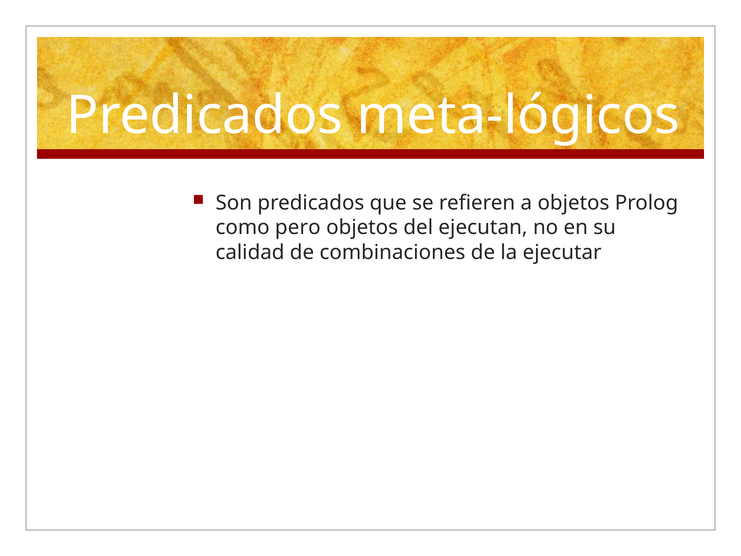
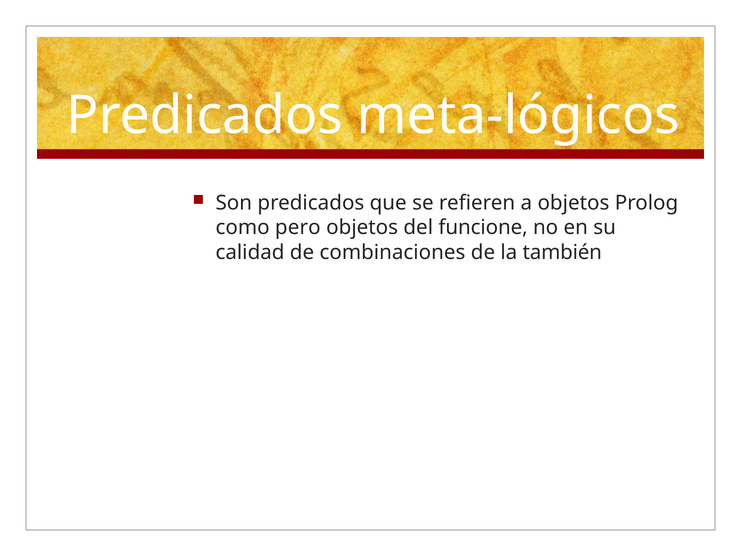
ejecutan: ejecutan -> funcione
ejecutar: ejecutar -> también
